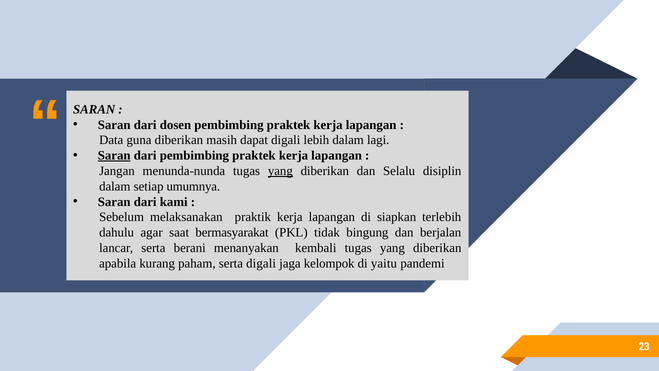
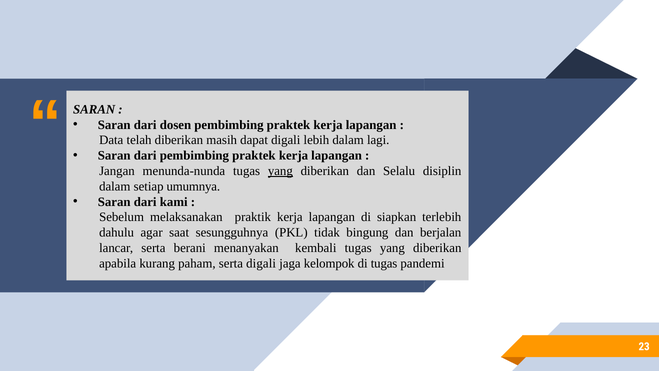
guna: guna -> telah
Saran at (114, 155) underline: present -> none
bermasyarakat: bermasyarakat -> sesungguhnya
di yaitu: yaitu -> tugas
